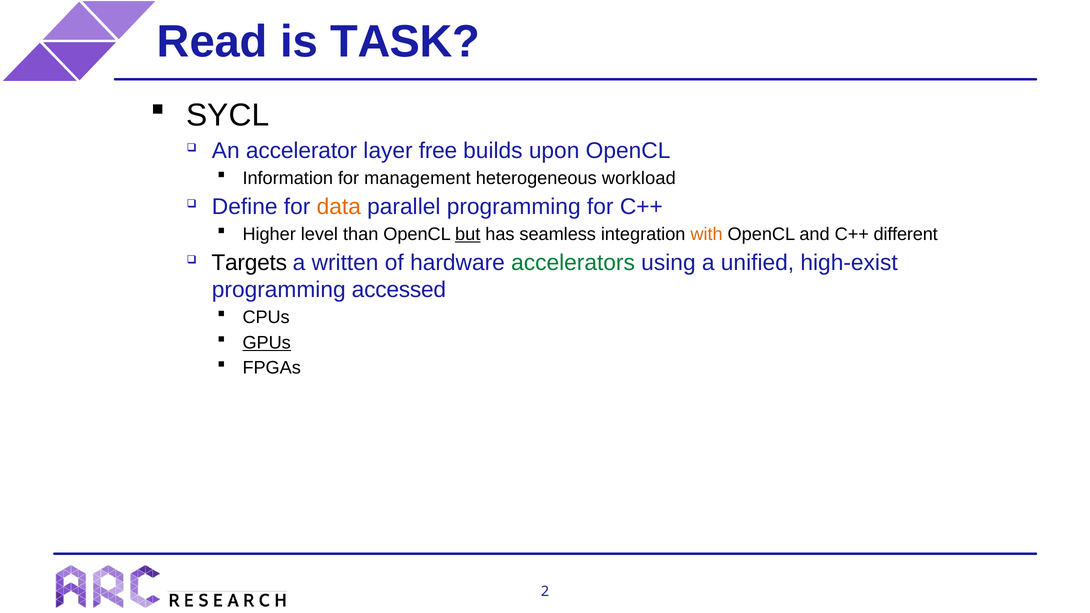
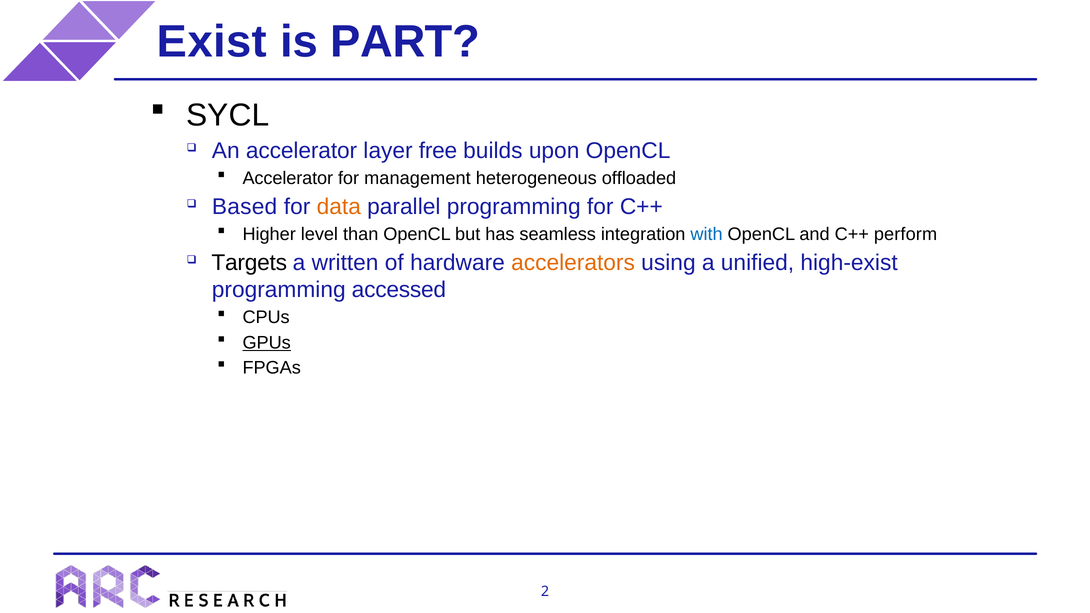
Read: Read -> Exist
TASK: TASK -> PART
Information at (288, 178): Information -> Accelerator
workload: workload -> offloaded
Define: Define -> Based
but underline: present -> none
with colour: orange -> blue
different: different -> perform
accelerators colour: green -> orange
